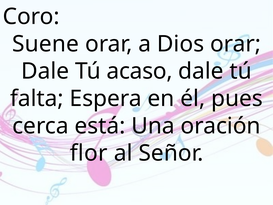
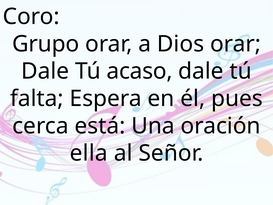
Suene: Suene -> Grupo
flor: flor -> ella
